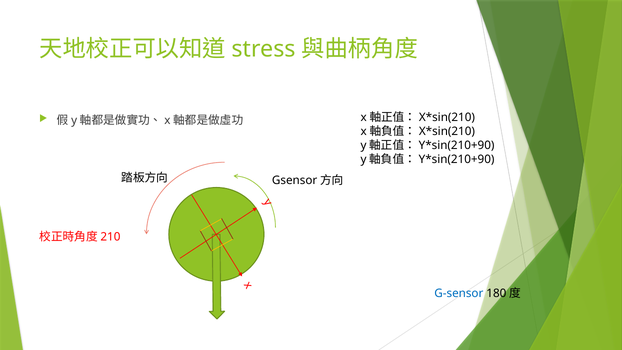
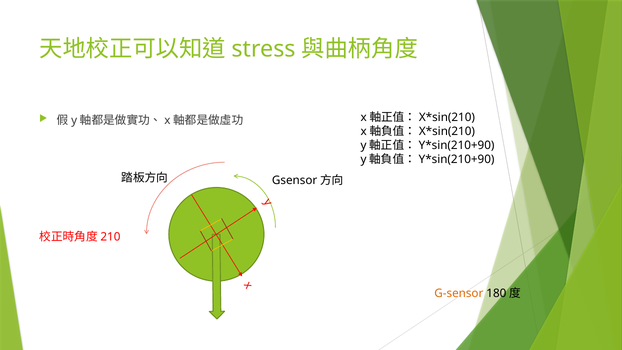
G-sensor colour: blue -> orange
